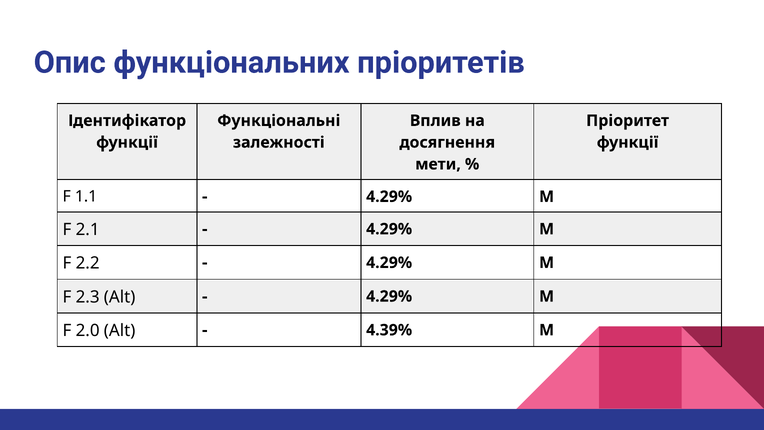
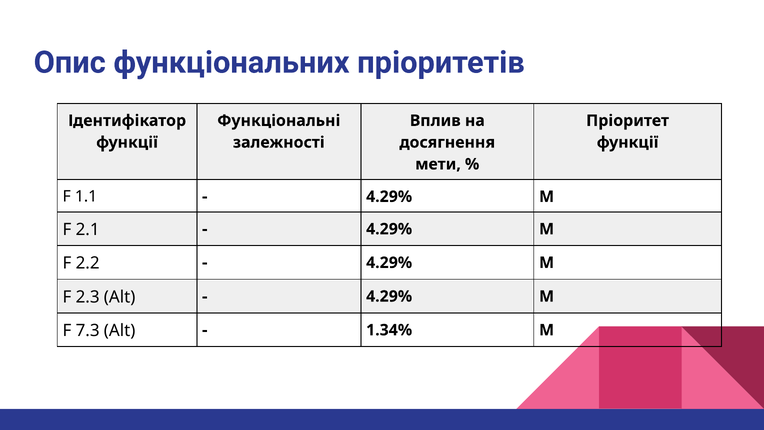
2.0: 2.0 -> 7.3
4.39%: 4.39% -> 1.34%
